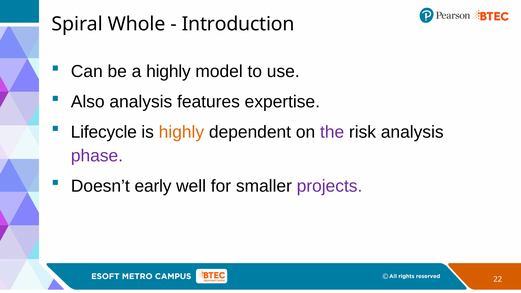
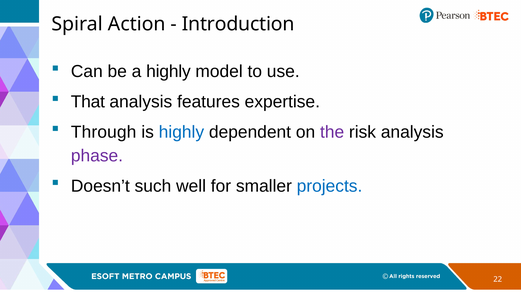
Whole: Whole -> Action
Also: Also -> That
Lifecycle: Lifecycle -> Through
highly at (181, 132) colour: orange -> blue
early: early -> such
projects colour: purple -> blue
